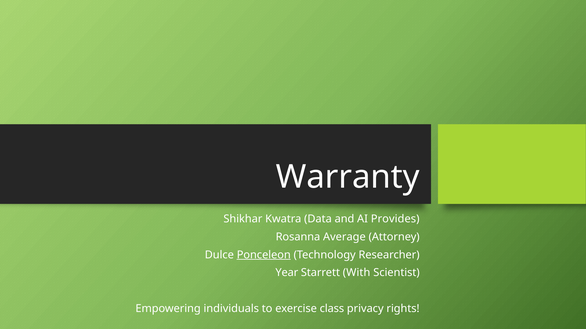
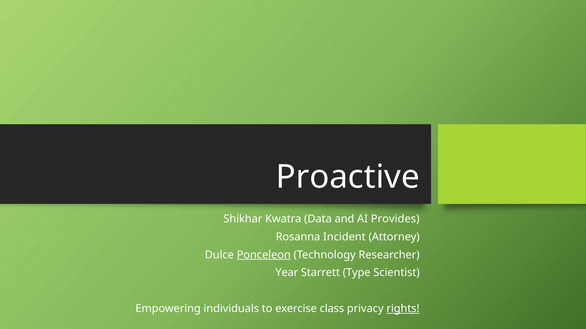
Warranty: Warranty -> Proactive
Average: Average -> Incident
With: With -> Type
rights underline: none -> present
